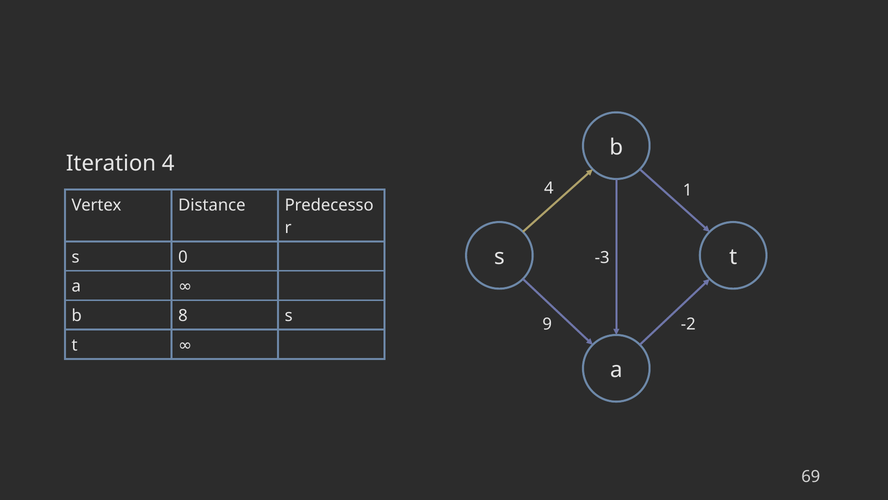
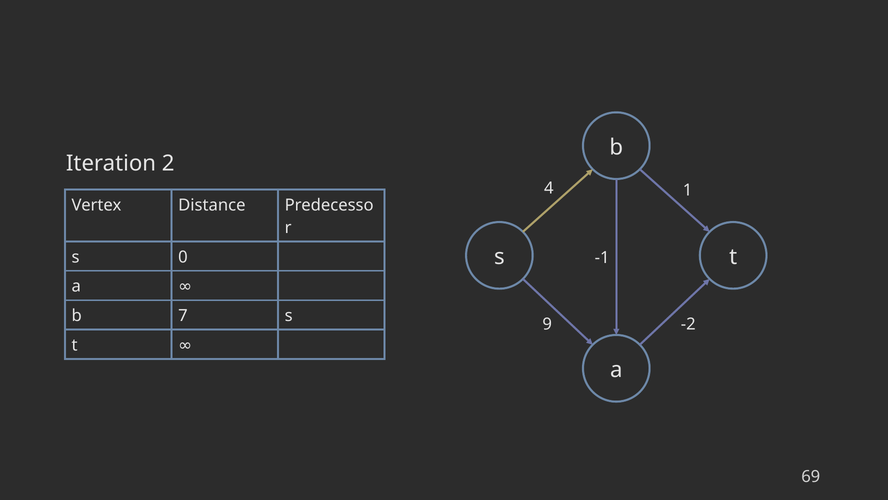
Iteration 4: 4 -> 2
-3: -3 -> -1
8: 8 -> 7
